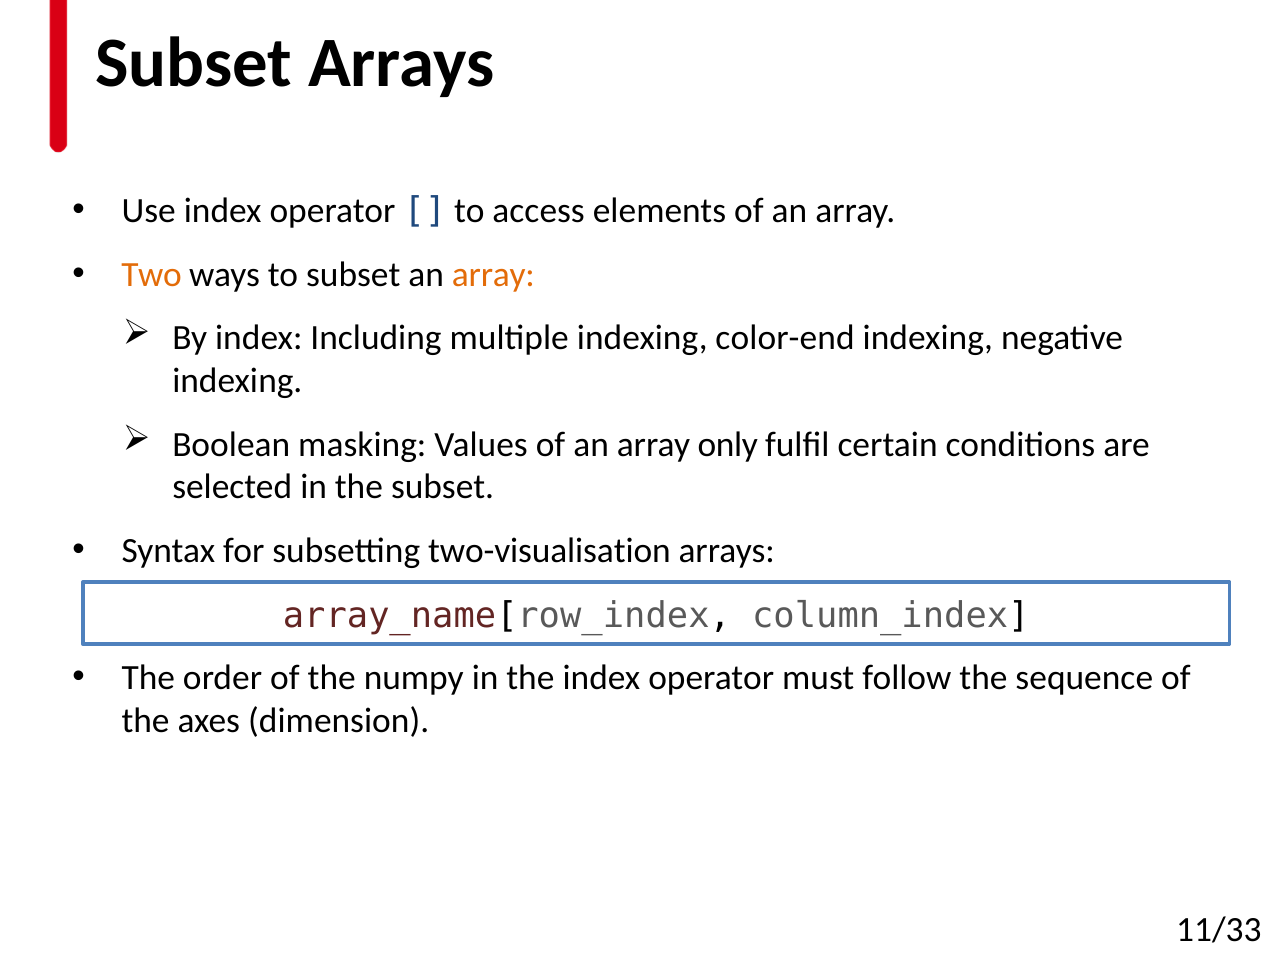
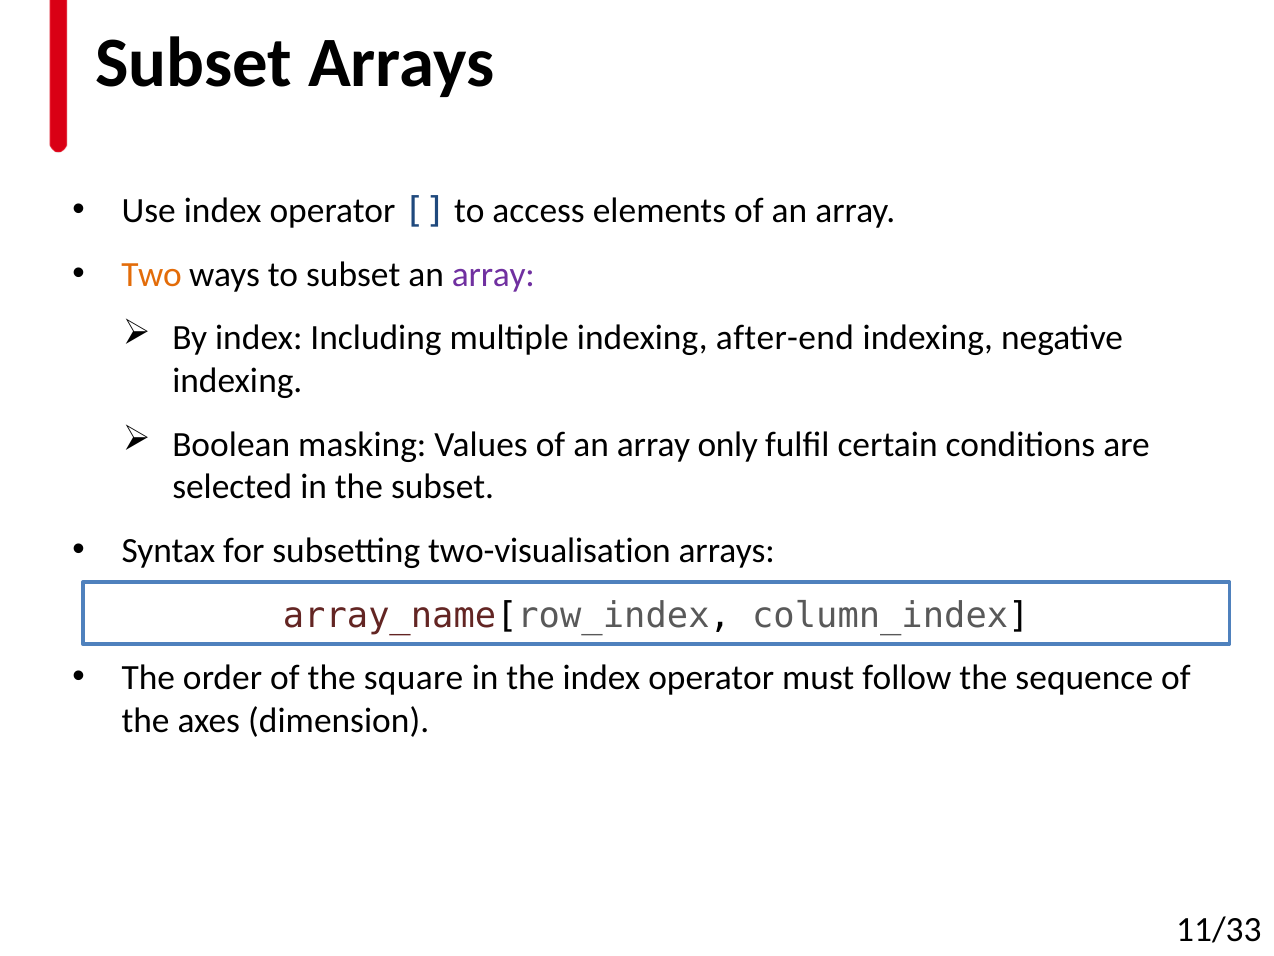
array at (493, 274) colour: orange -> purple
color-end: color-end -> after-end
numpy: numpy -> square
